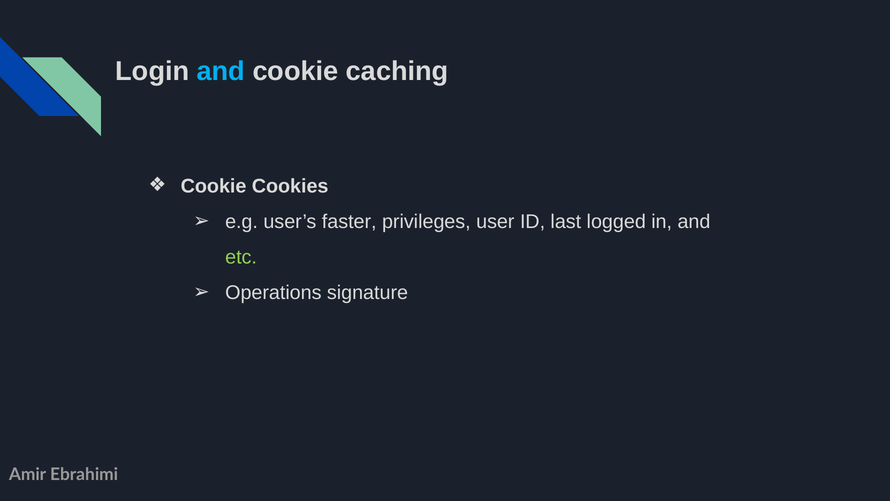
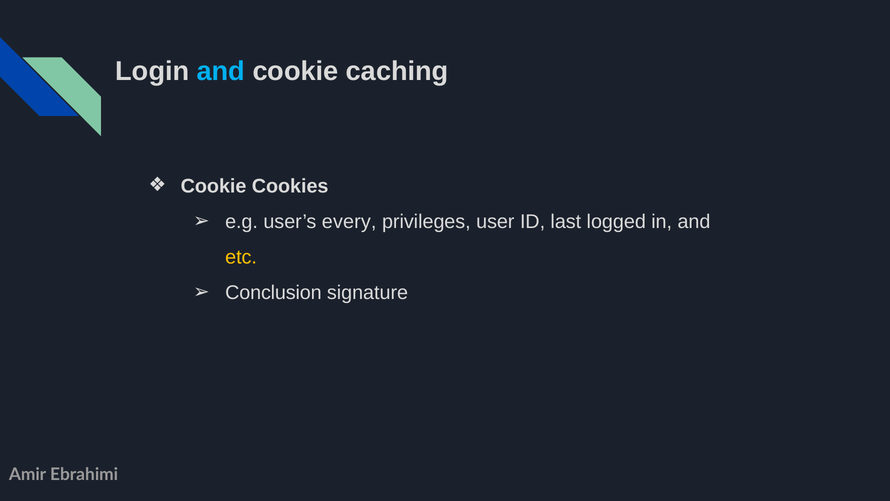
faster: faster -> every
etc colour: light green -> yellow
Operations: Operations -> Conclusion
